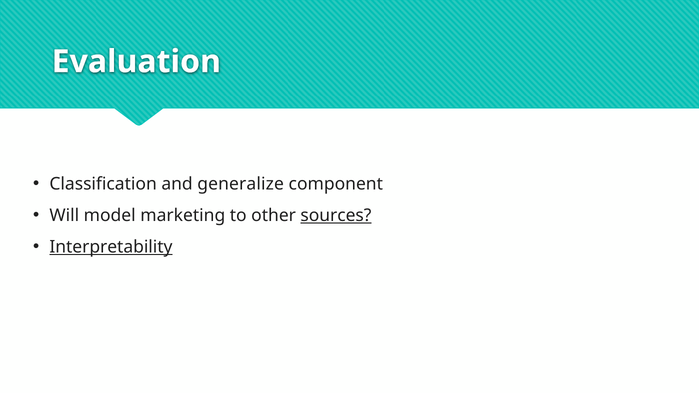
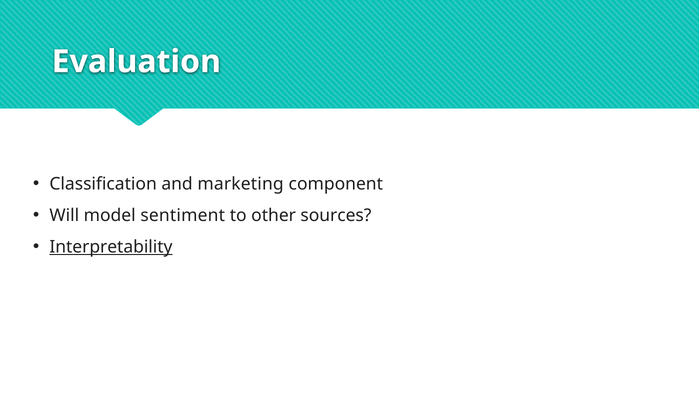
generalize: generalize -> marketing
marketing: marketing -> sentiment
sources underline: present -> none
